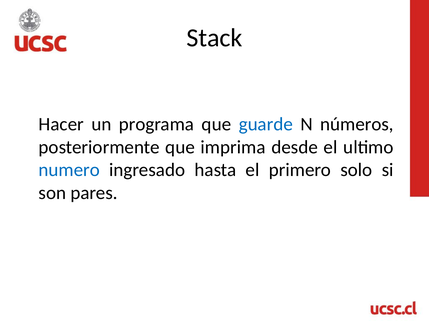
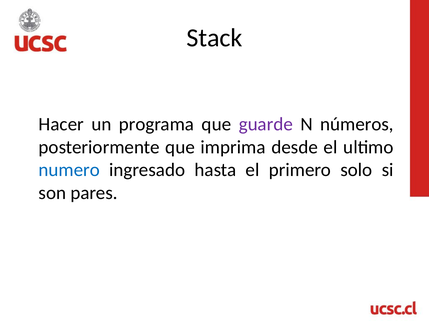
guarde colour: blue -> purple
